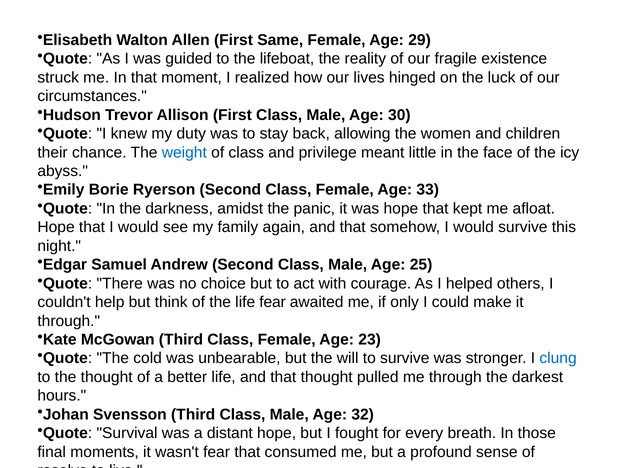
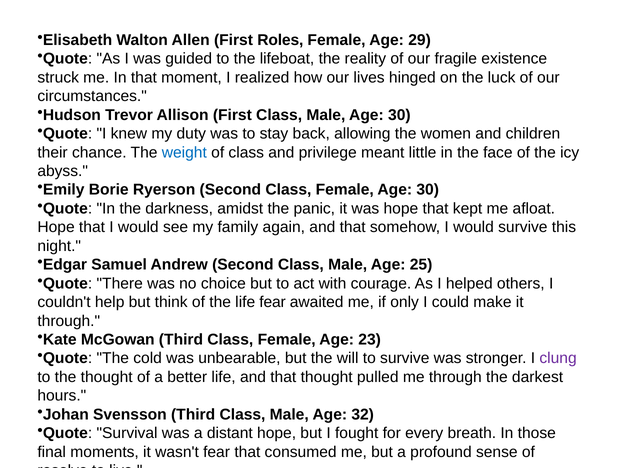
Same: Same -> Roles
Female Age 33: 33 -> 30
clung colour: blue -> purple
